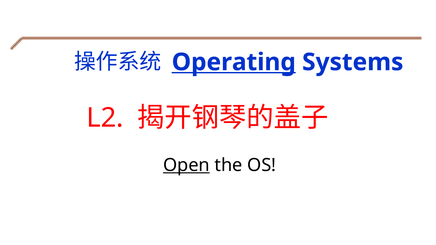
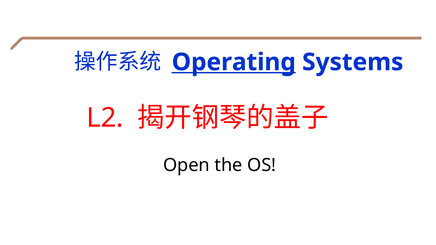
Open underline: present -> none
